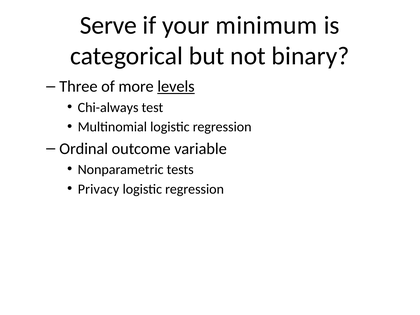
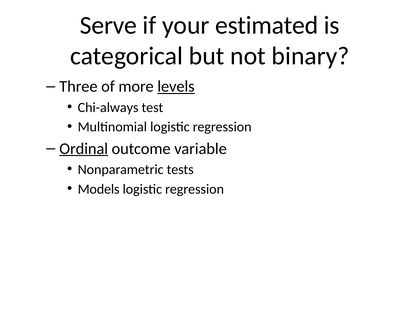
minimum: minimum -> estimated
Ordinal underline: none -> present
Privacy: Privacy -> Models
